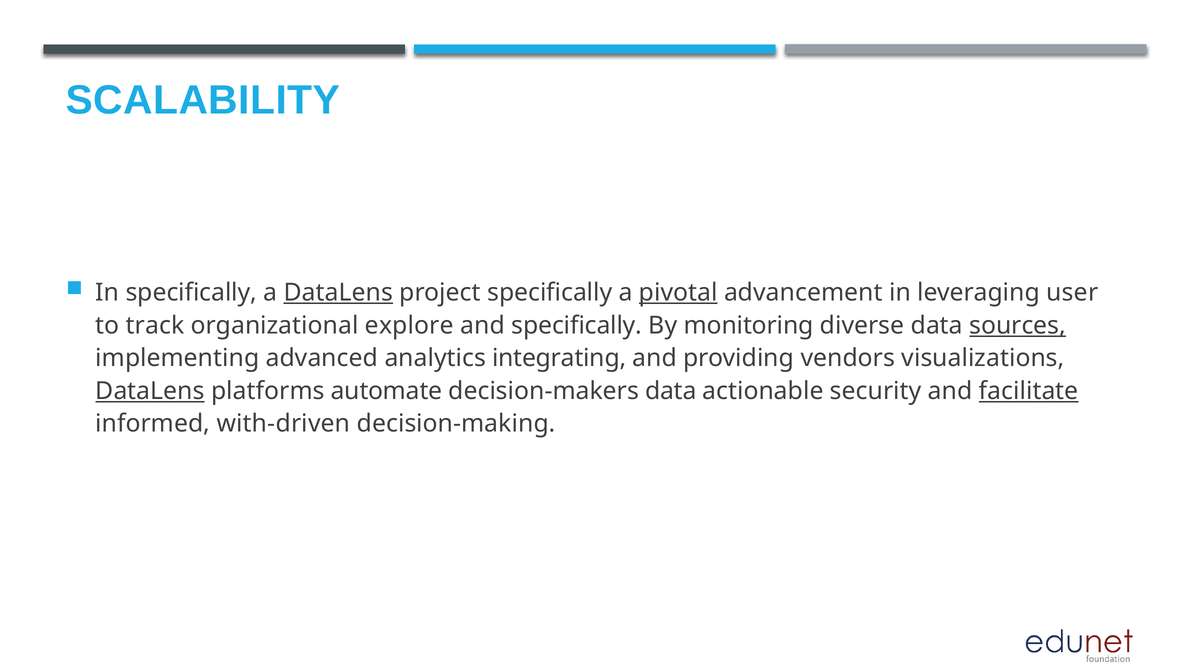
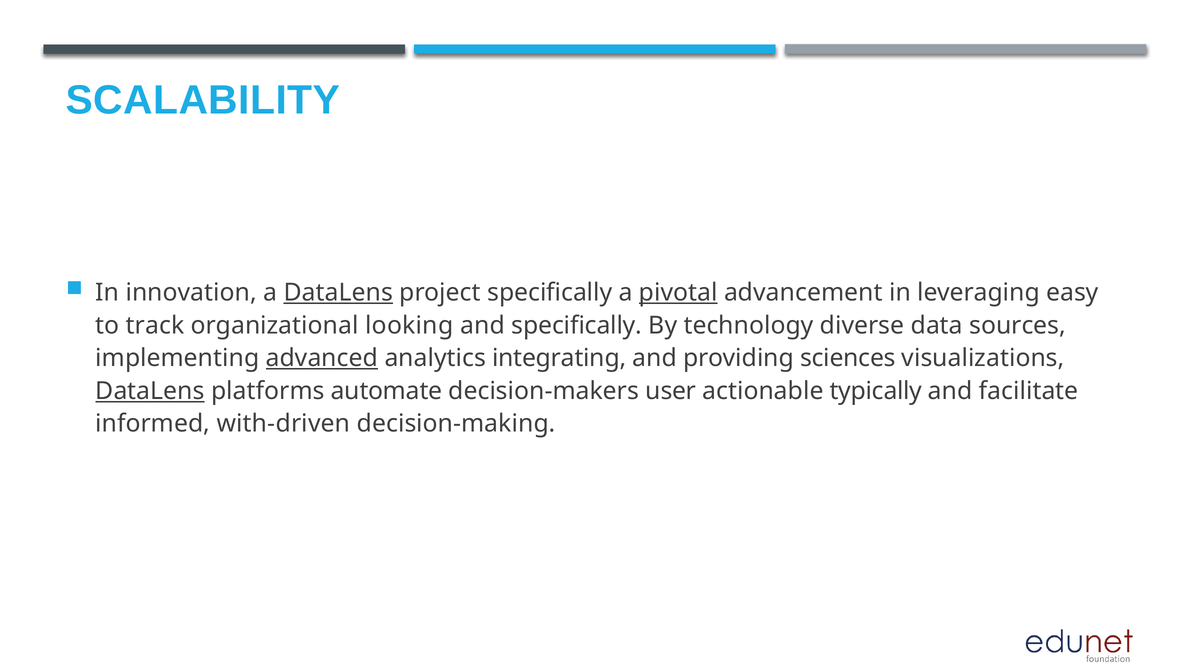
In specifically: specifically -> innovation
user: user -> easy
explore: explore -> looking
monitoring: monitoring -> technology
sources underline: present -> none
advanced underline: none -> present
vendors: vendors -> sciences
decision-makers data: data -> user
security: security -> typically
facilitate underline: present -> none
